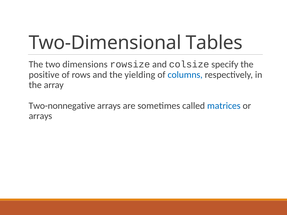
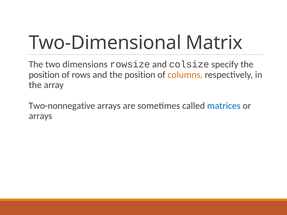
Tables: Tables -> Matrix
positive at (44, 75): positive -> position
and the yielding: yielding -> position
columns colour: blue -> orange
